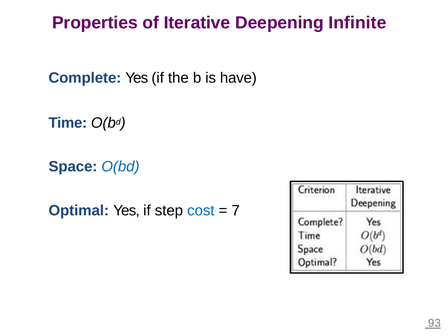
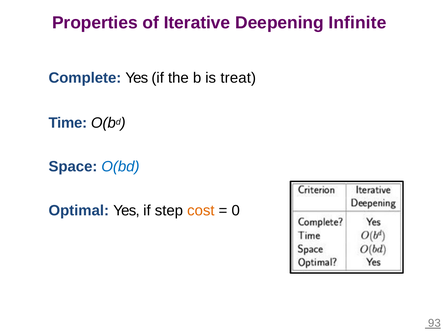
have: have -> treat
cost colour: blue -> orange
7: 7 -> 0
